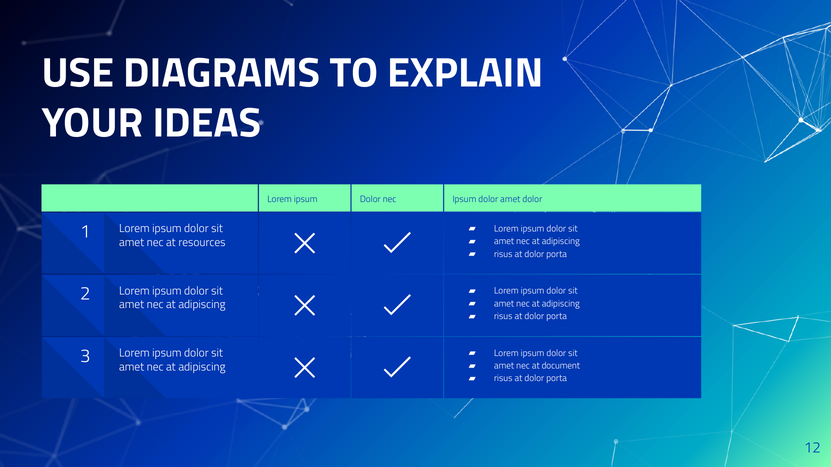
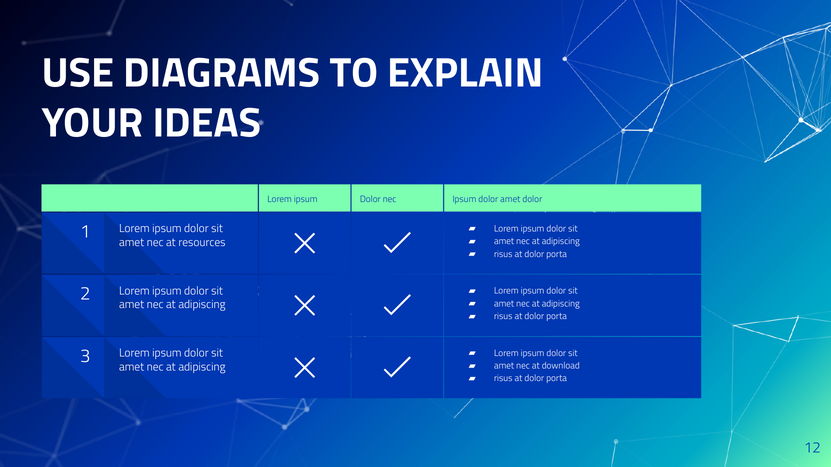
document: document -> download
